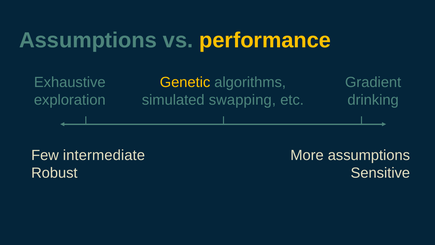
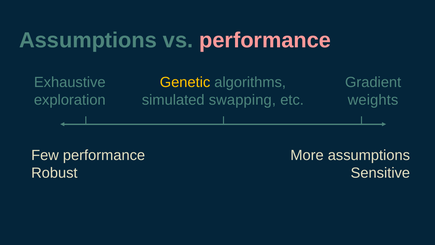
performance at (265, 40) colour: yellow -> pink
drinking: drinking -> weights
Few intermediate: intermediate -> performance
